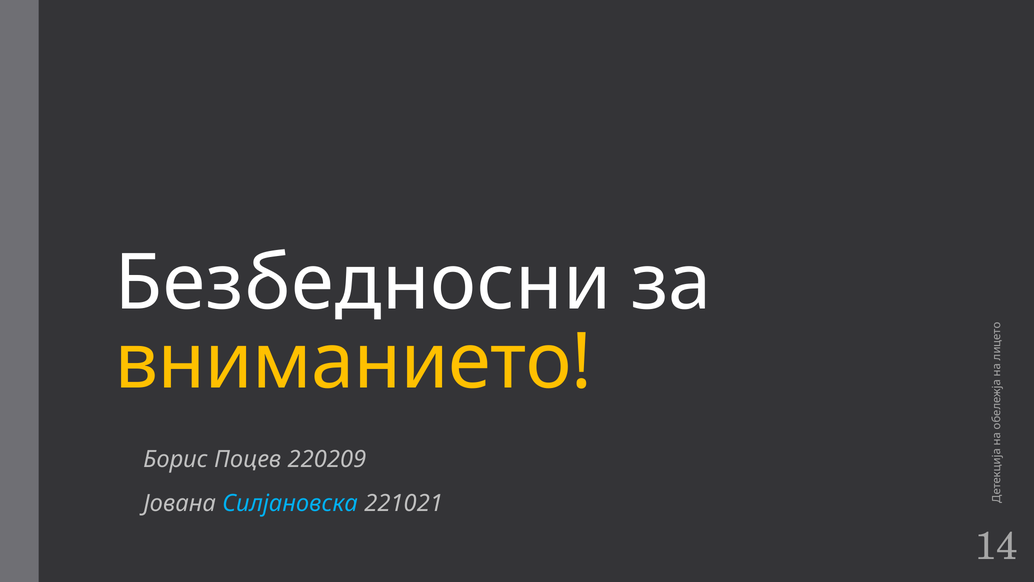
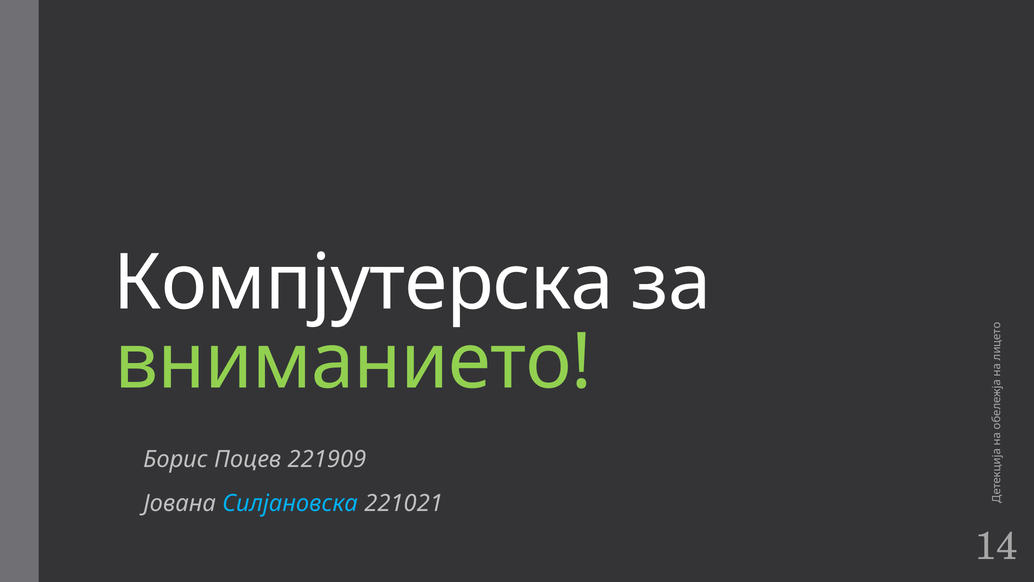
Безбедносни: Безбедносни -> Компјутерска
вниманието colour: yellow -> light green
220209: 220209 -> 221909
